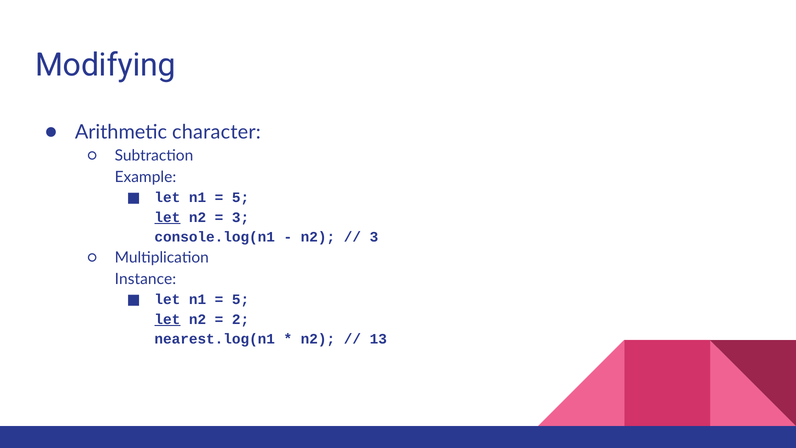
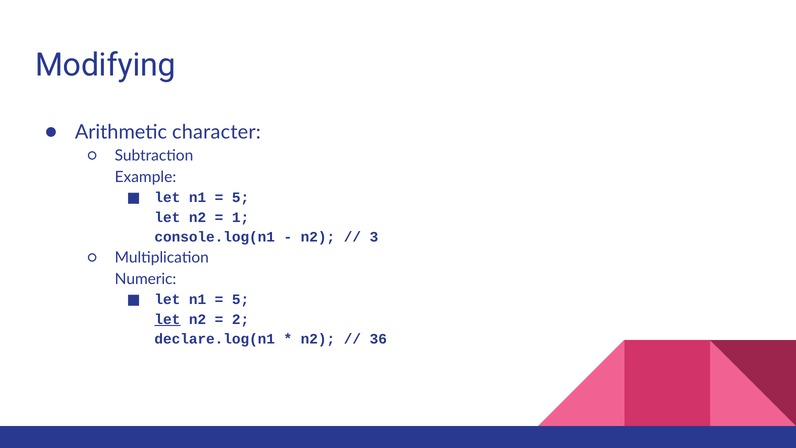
let at (167, 217) underline: present -> none
3 at (241, 217): 3 -> 1
Instance: Instance -> Numeric
nearest.log(n1: nearest.log(n1 -> declare.log(n1
13: 13 -> 36
